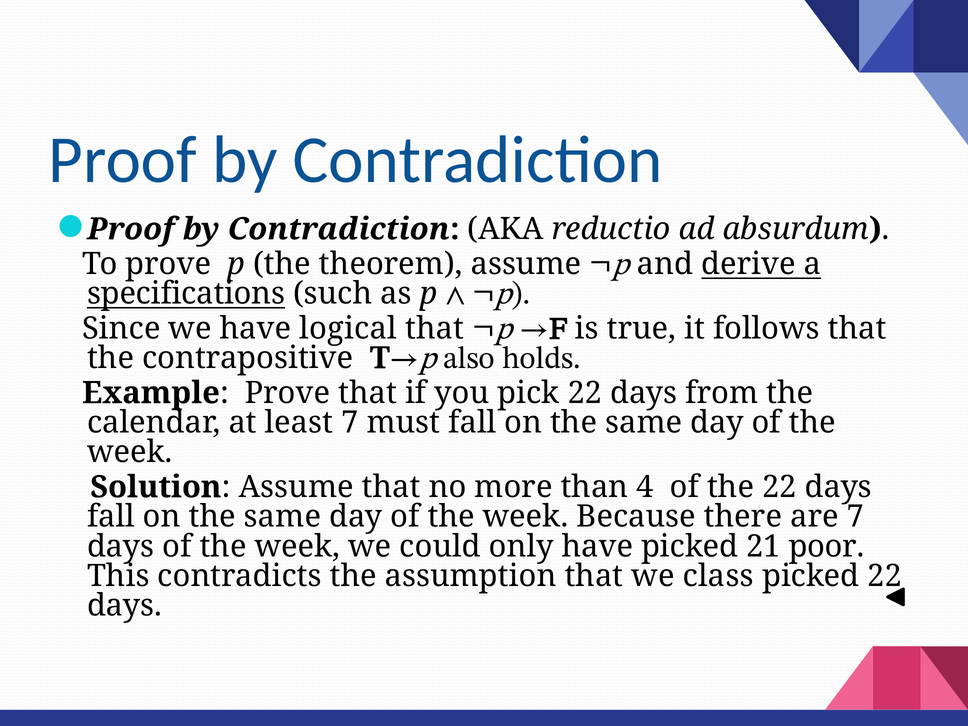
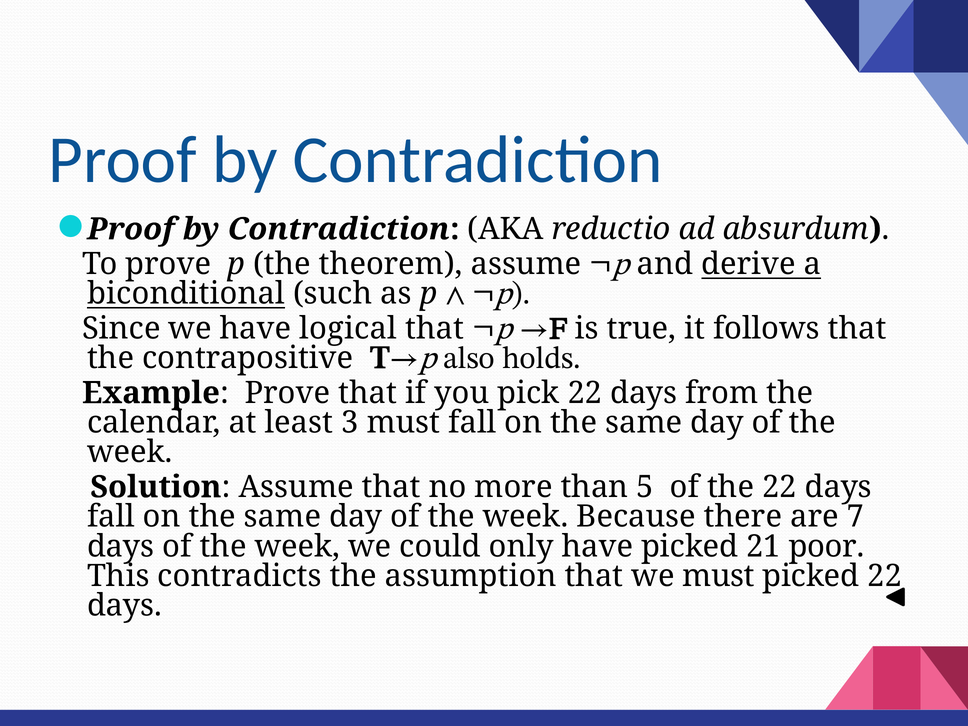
specifications: specifications -> biconditional
least 7: 7 -> 3
4: 4 -> 5
we class: class -> must
